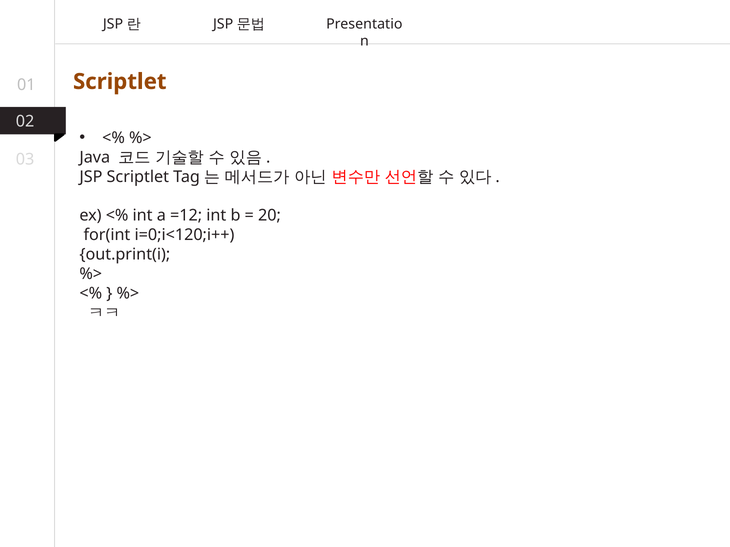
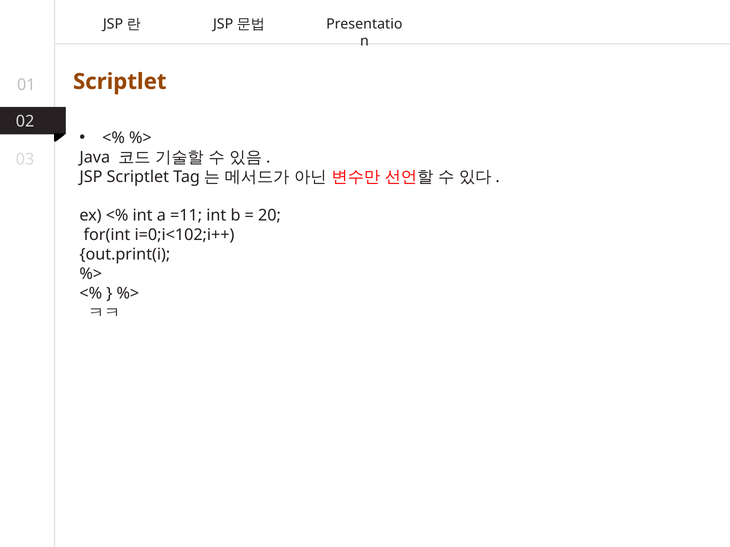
=12: =12 -> =11
i=0;i<120;i++: i=0;i<120;i++ -> i=0;i<102;i++
